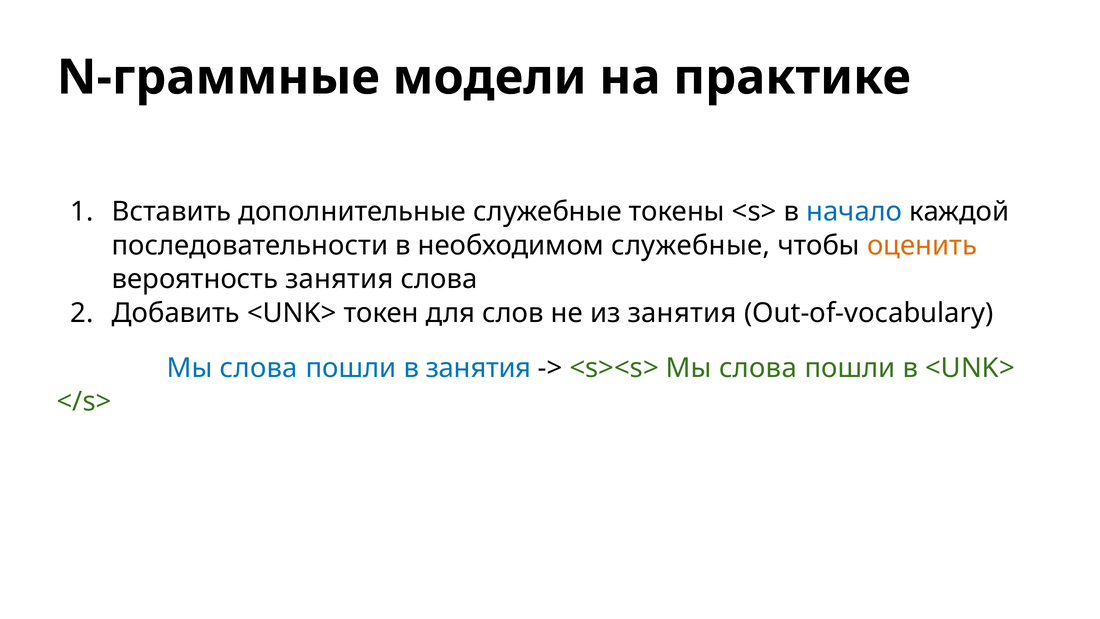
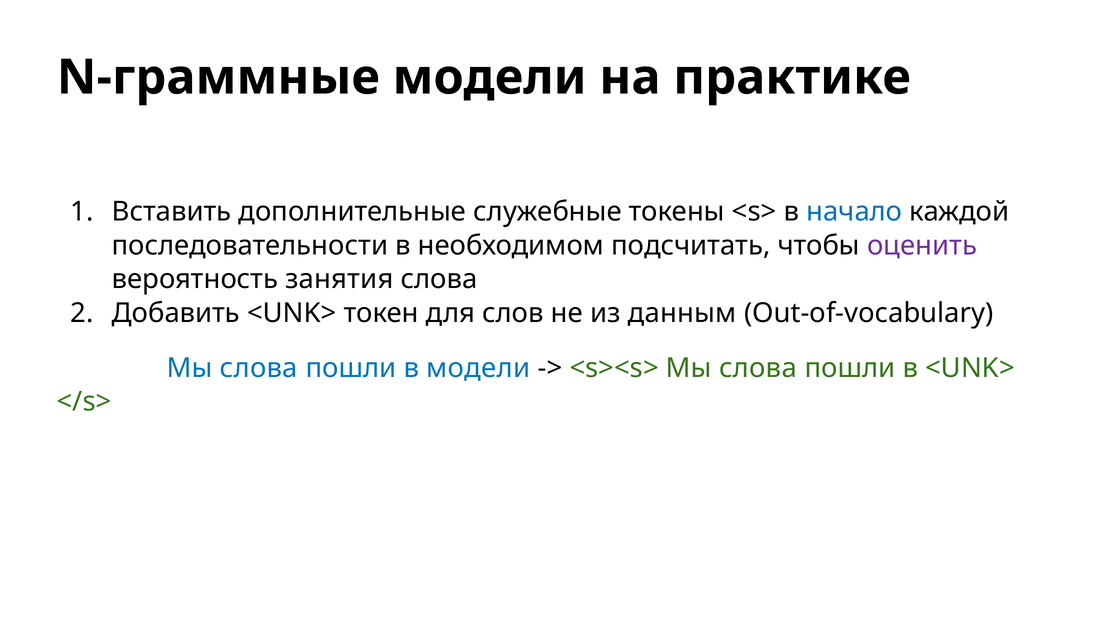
необходимом служебные: служебные -> подсчитать
оценить colour: orange -> purple
из занятия: занятия -> данным
в занятия: занятия -> модели
